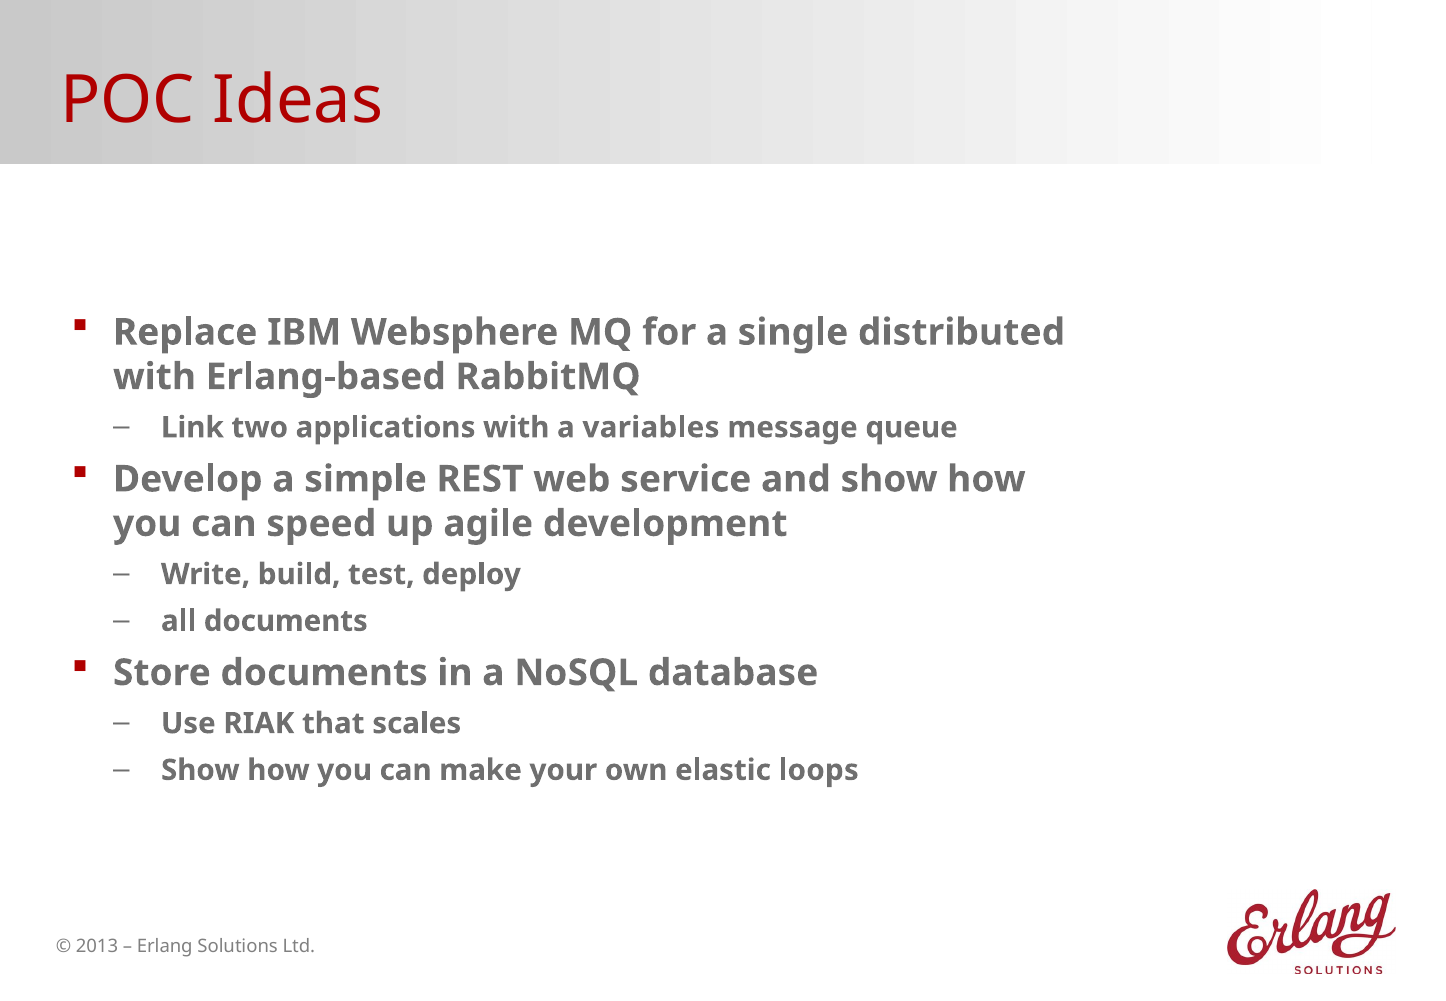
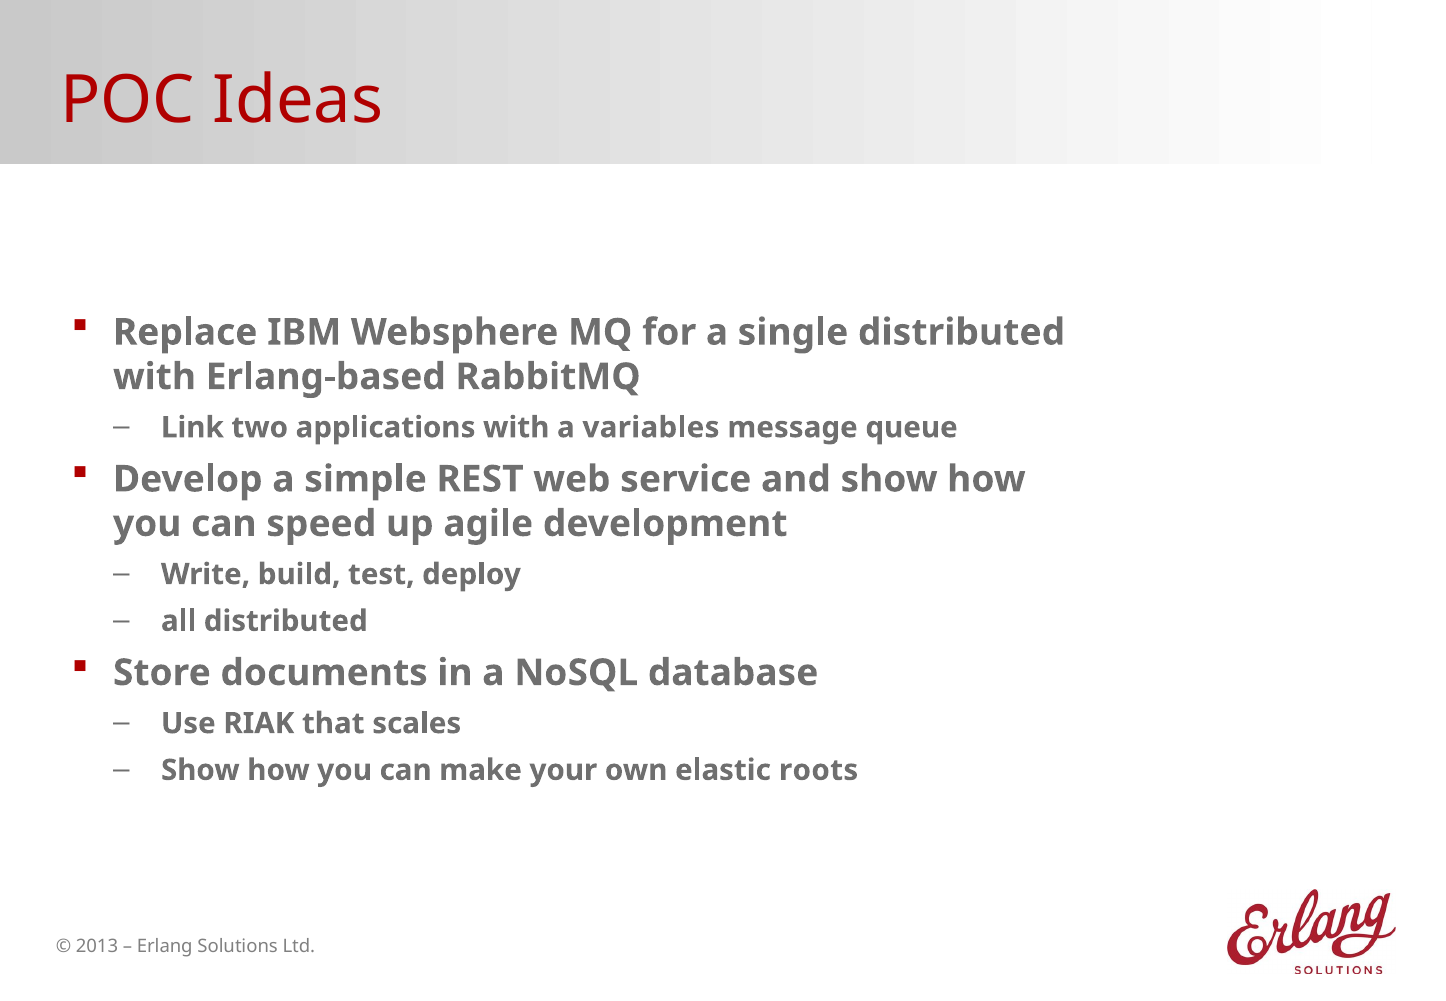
all documents: documents -> distributed
loops: loops -> roots
